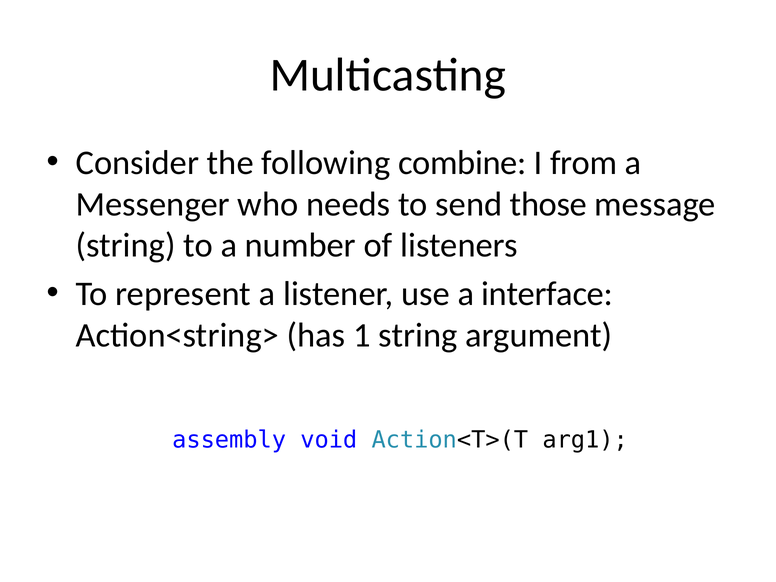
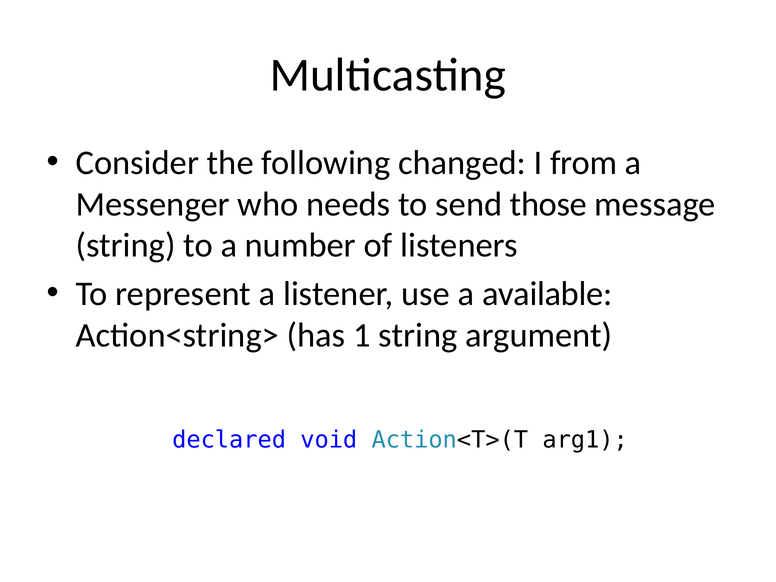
combine: combine -> changed
interface: interface -> available
assembly: assembly -> declared
